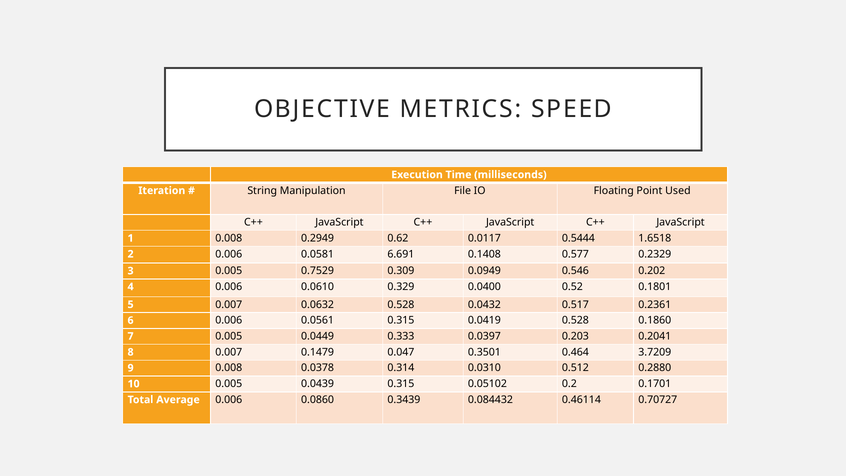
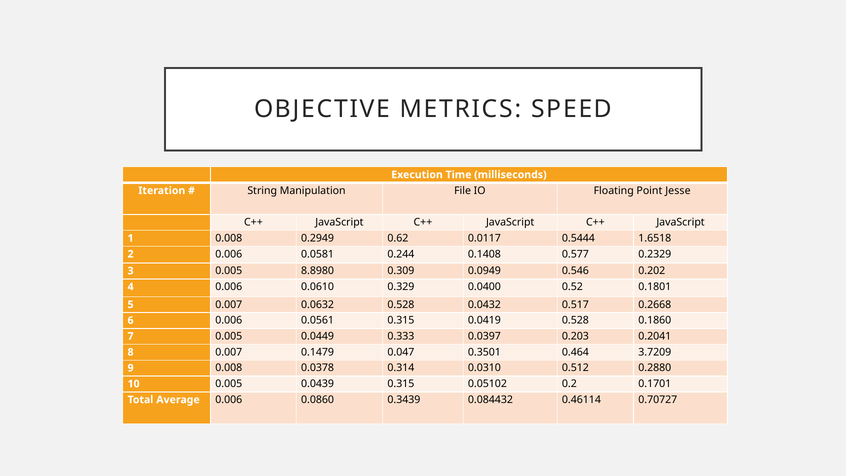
Used: Used -> Jesse
6.691: 6.691 -> 0.244
0.7529: 0.7529 -> 8.8980
0.2361: 0.2361 -> 0.2668
